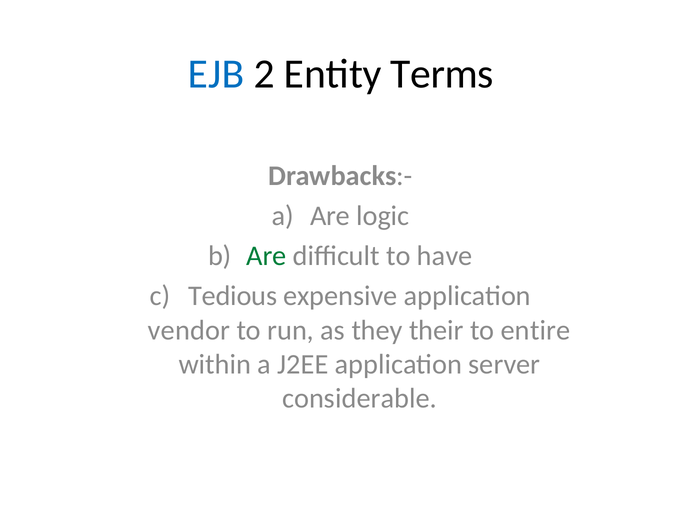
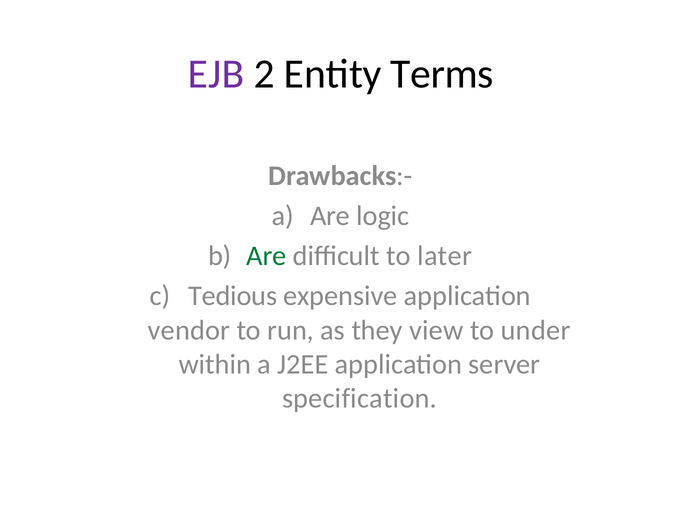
EJB colour: blue -> purple
have: have -> later
their: their -> view
entire: entire -> under
considerable: considerable -> specification
